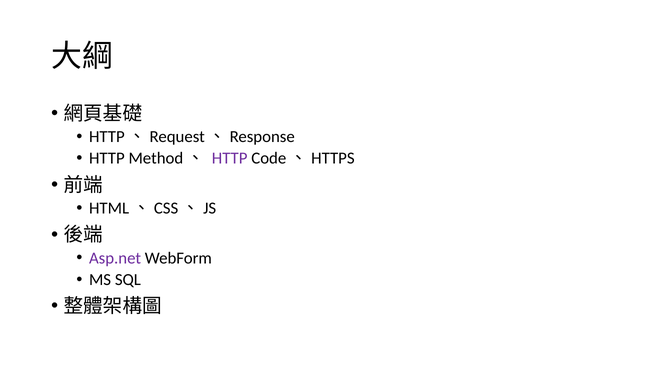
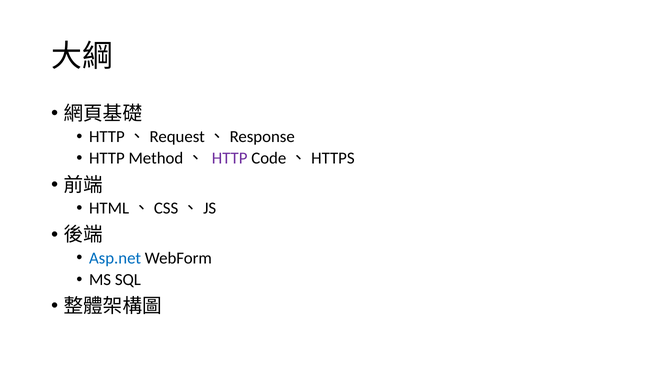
Asp.net colour: purple -> blue
